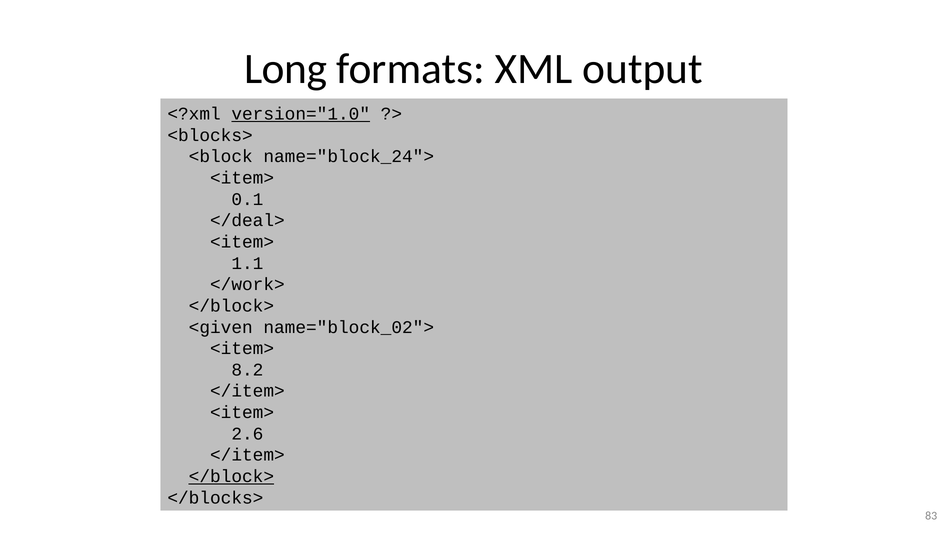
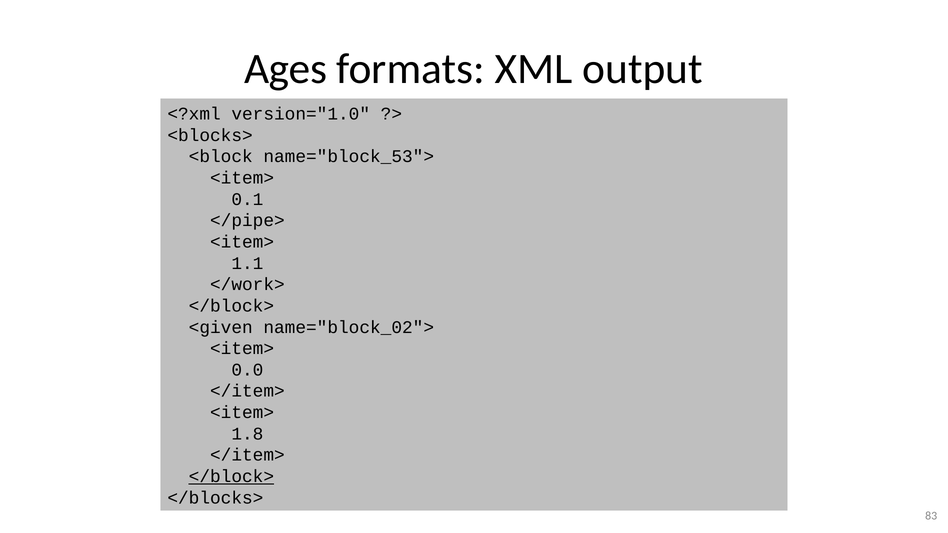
Long: Long -> Ages
version="1.0 underline: present -> none
name="block_24">: name="block_24"> -> name="block_53">
</deal>: </deal> -> </pipe>
8.2: 8.2 -> 0.0
2.6: 2.6 -> 1.8
